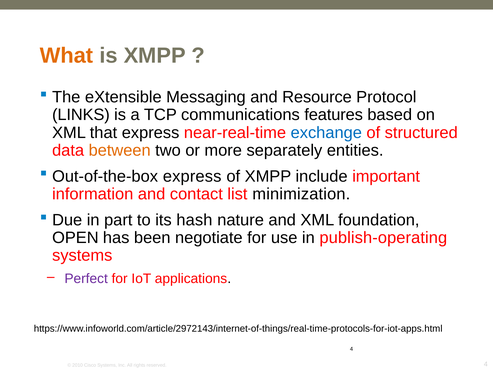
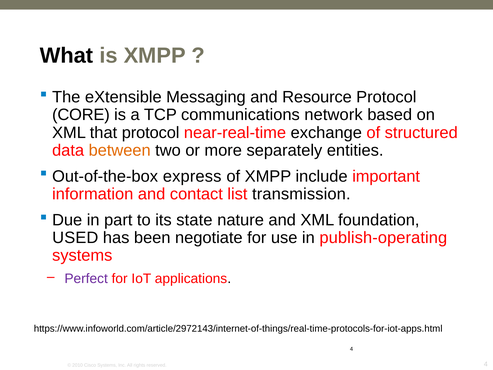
What colour: orange -> black
LINKS: LINKS -> CORE
features: features -> network
that express: express -> protocol
exchange colour: blue -> black
minimization: minimization -> transmission
hash: hash -> state
OPEN: OPEN -> USED
